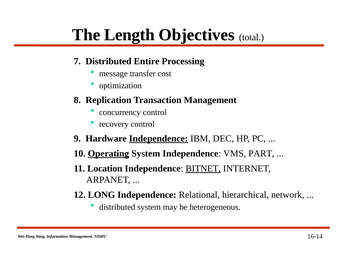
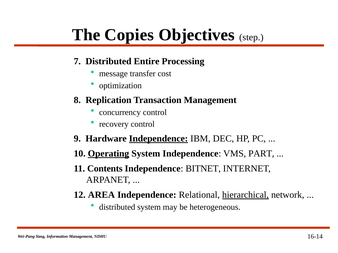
Length: Length -> Copies
total: total -> step
Location: Location -> Contents
BITNET underline: present -> none
LONG: LONG -> AREA
hierarchical underline: none -> present
